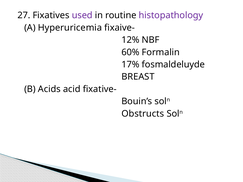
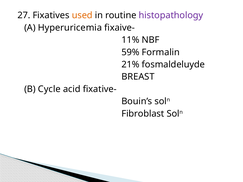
used colour: purple -> orange
12%: 12% -> 11%
60%: 60% -> 59%
17%: 17% -> 21%
Acids: Acids -> Cycle
Obstructs: Obstructs -> Fibroblast
